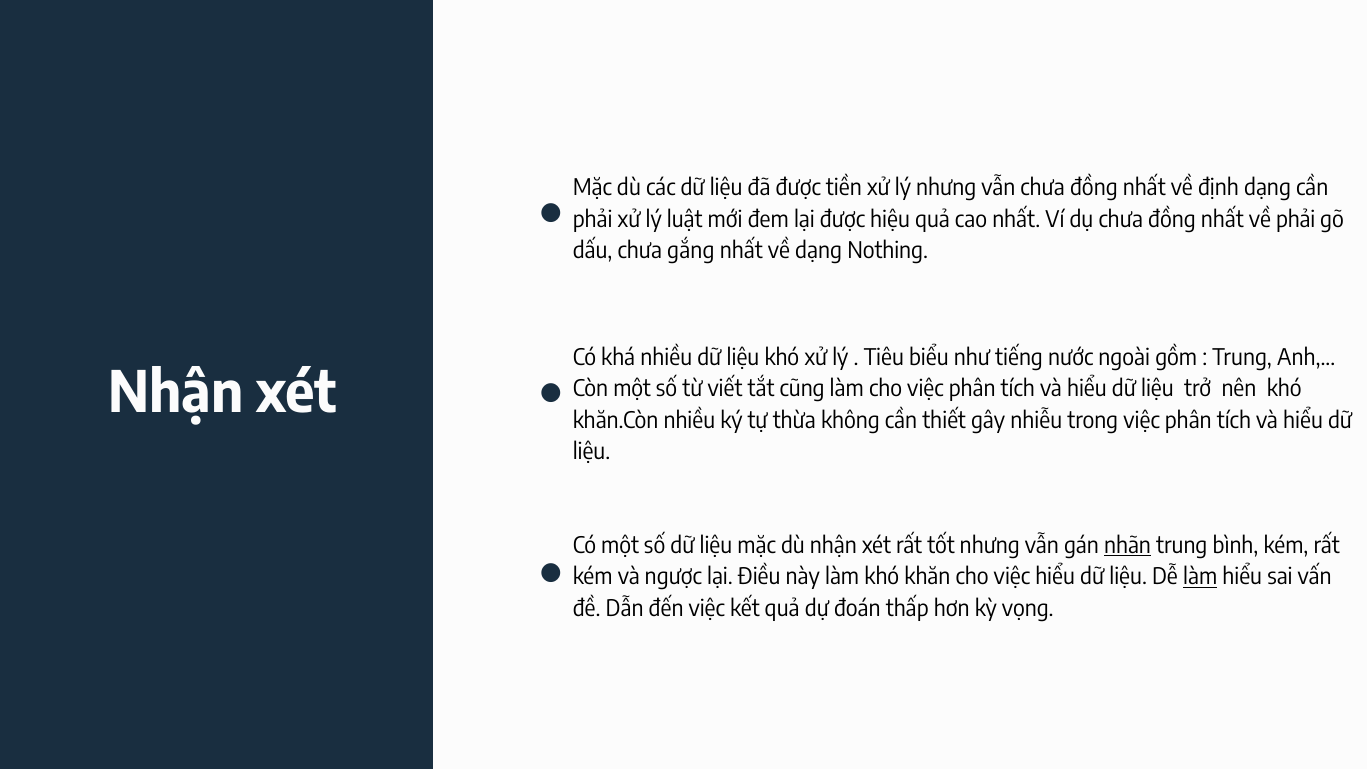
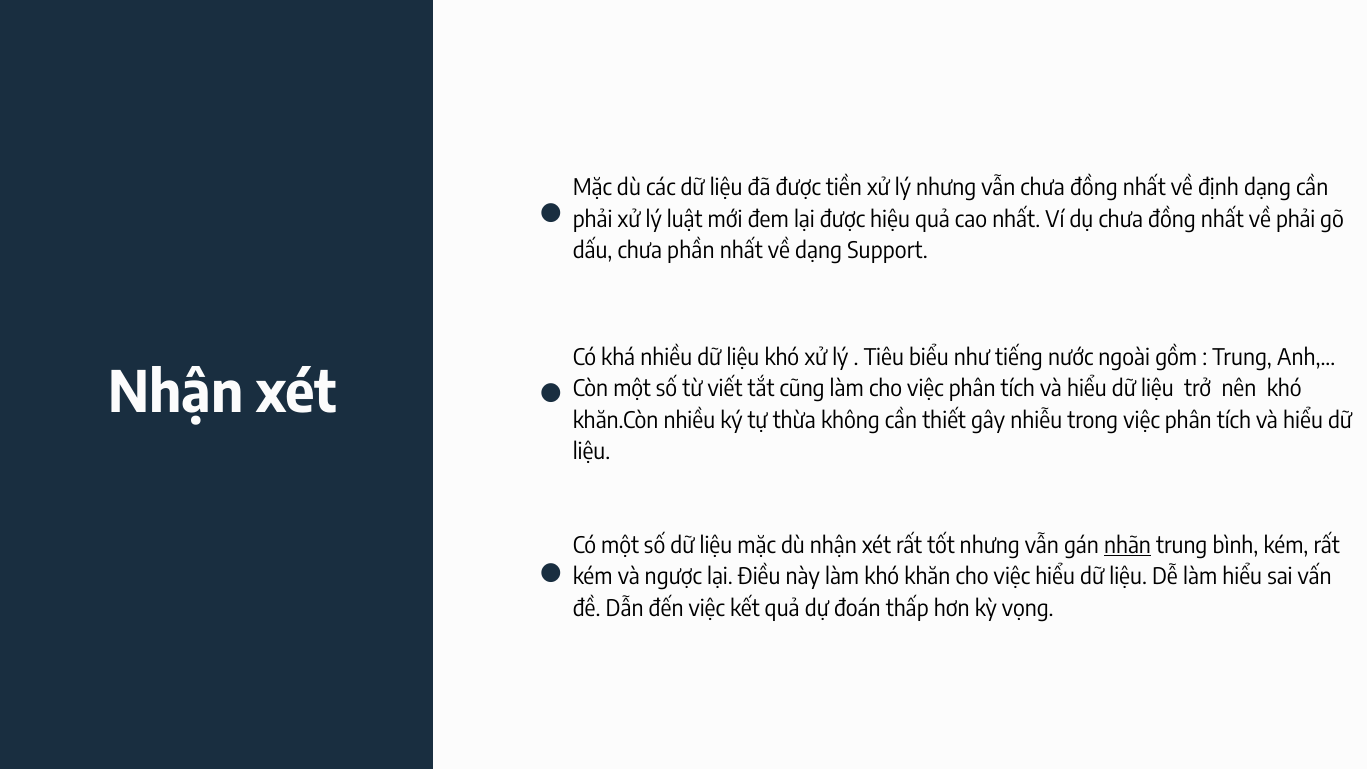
gắng: gắng -> phần
Nothing: Nothing -> Support
làm at (1200, 577) underline: present -> none
